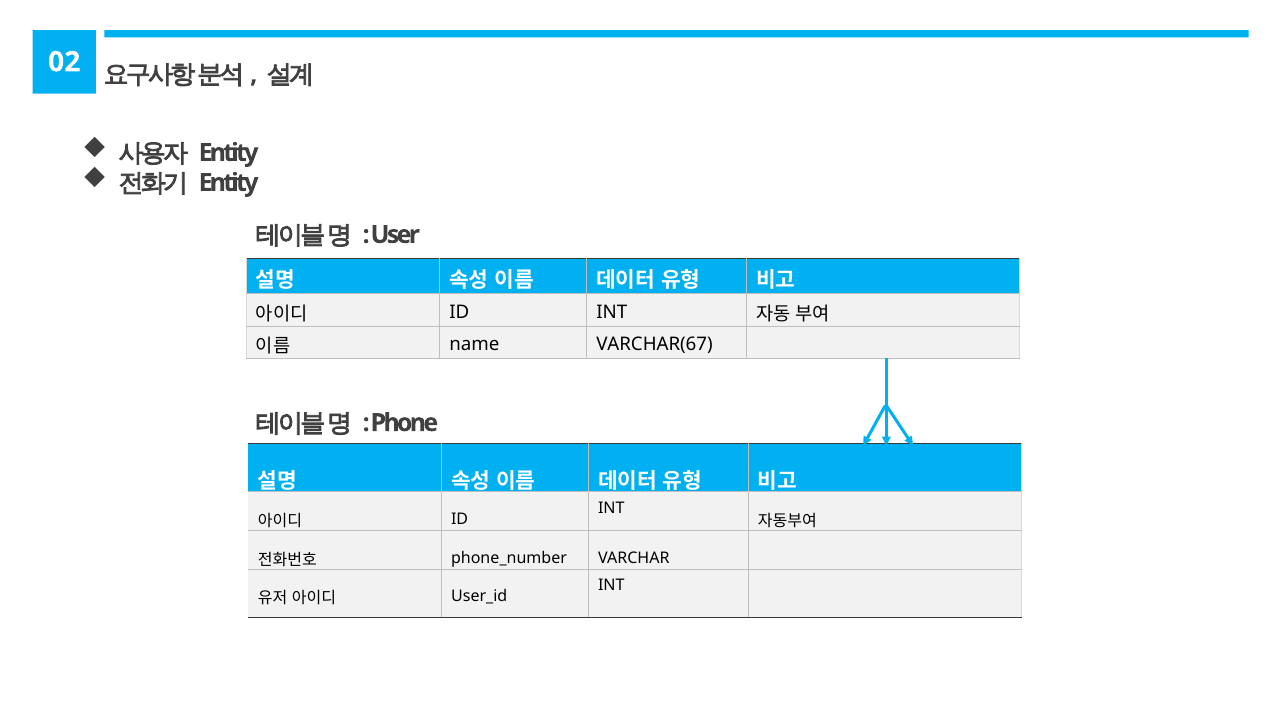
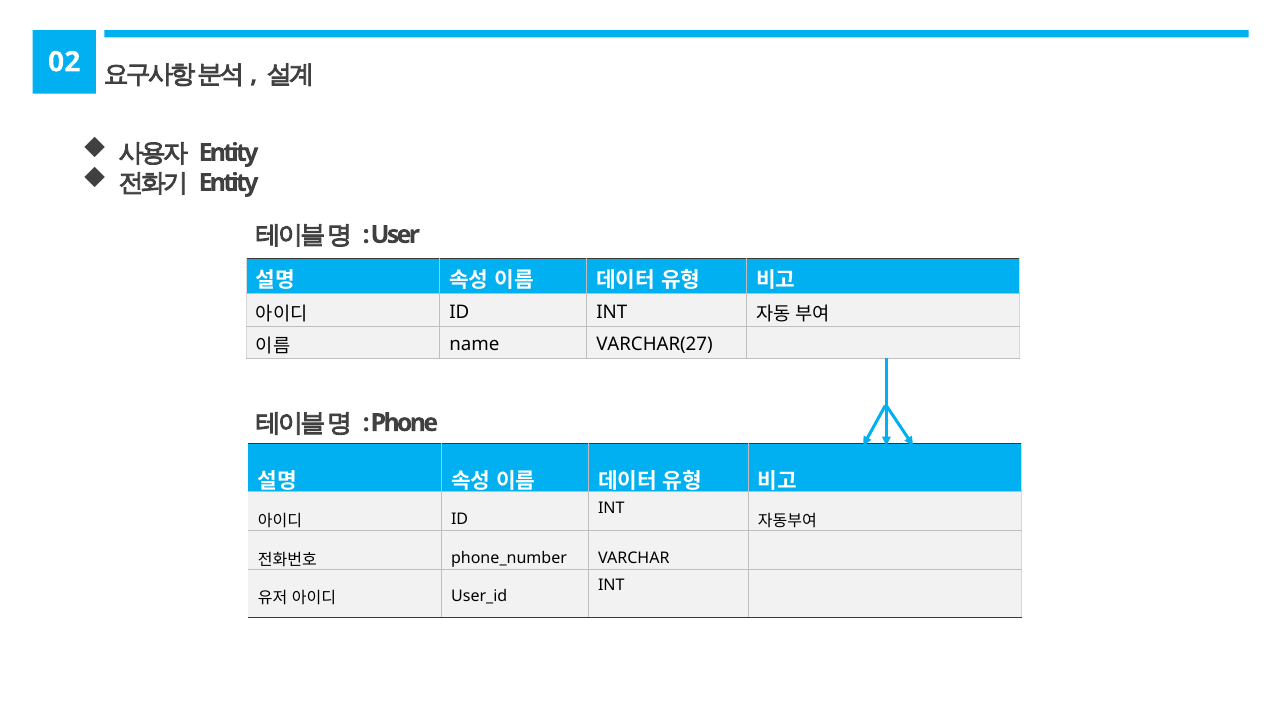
VARCHAR(67: VARCHAR(67 -> VARCHAR(27
